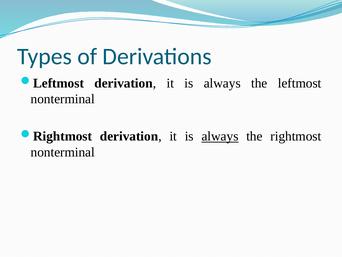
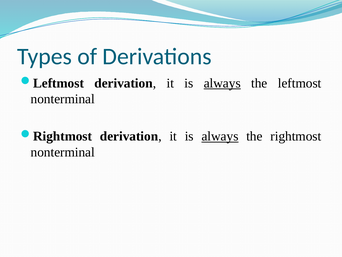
always at (222, 83) underline: none -> present
